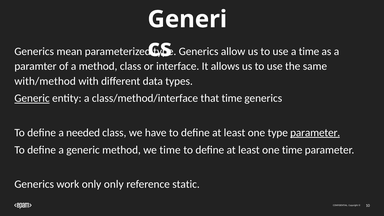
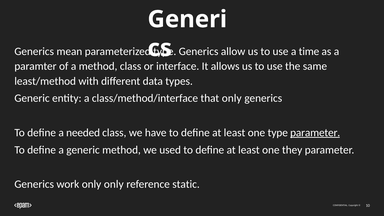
with/method: with/method -> least/method
Generic at (32, 98) underline: present -> none
that time: time -> only
we time: time -> used
one time: time -> they
